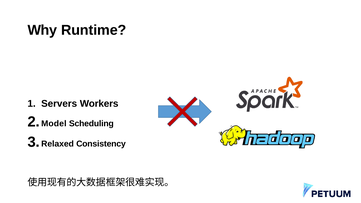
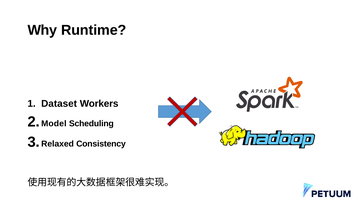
Servers: Servers -> Dataset
